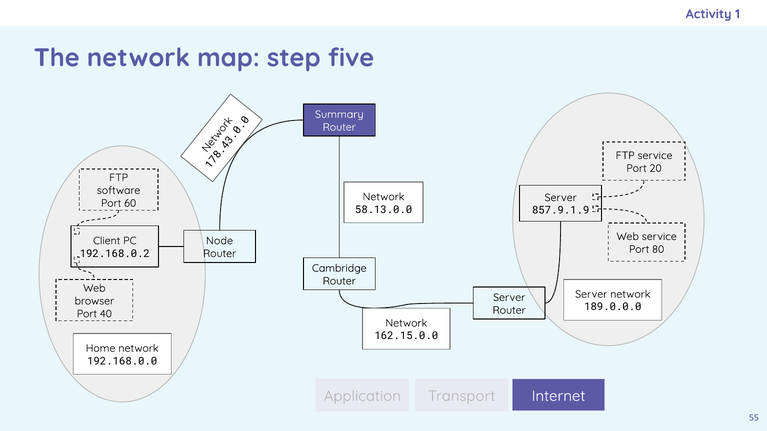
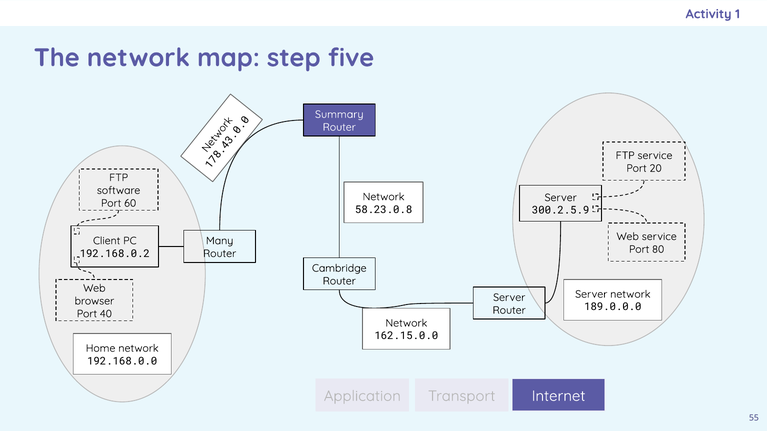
58.13.0.0: 58.13.0.0 -> 58.23.0.8
857.9.1.9: 857.9.1.9 -> 300.2.5.9
Node: Node -> Many
